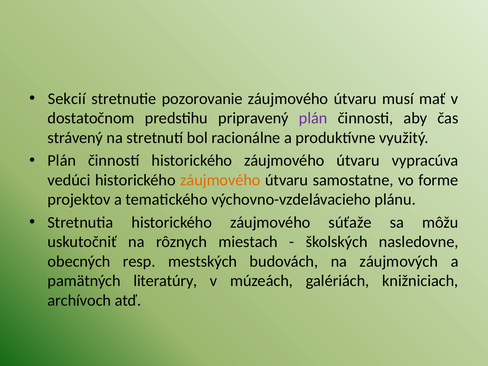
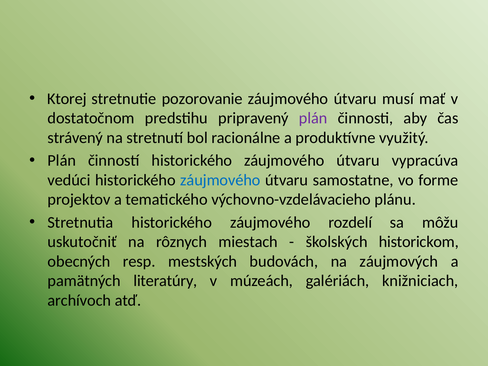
Sekcií: Sekcií -> Ktorej
záujmového at (220, 180) colour: orange -> blue
súťaže: súťaže -> rozdelí
nasledovne: nasledovne -> historickom
